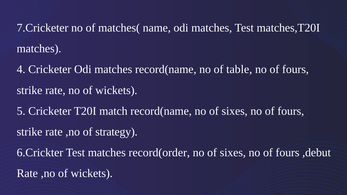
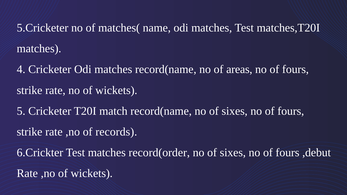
7.Cricketer: 7.Cricketer -> 5.Cricketer
table: table -> areas
strategy: strategy -> records
